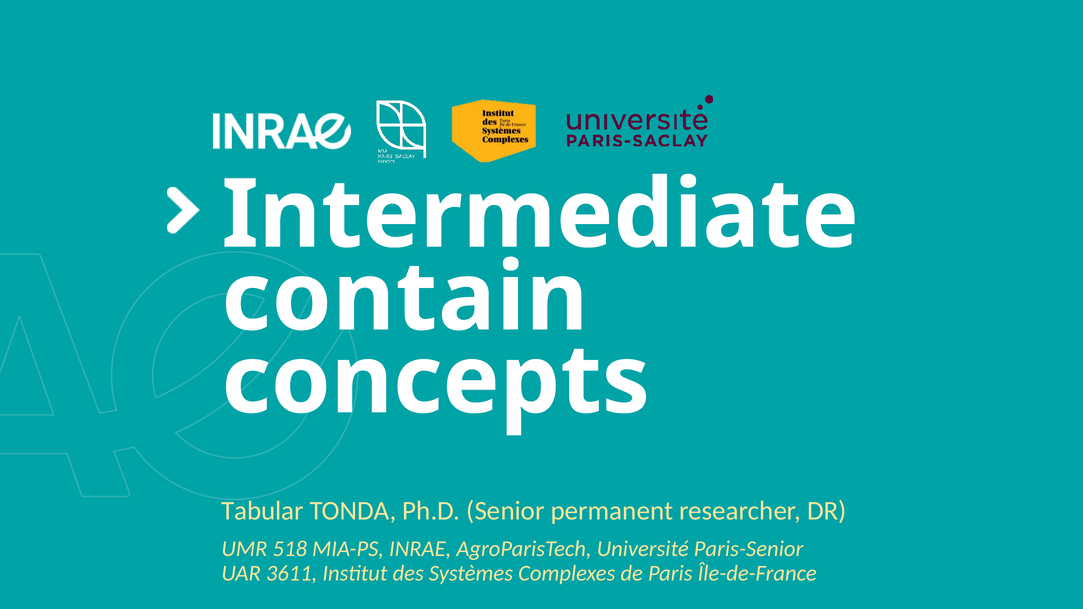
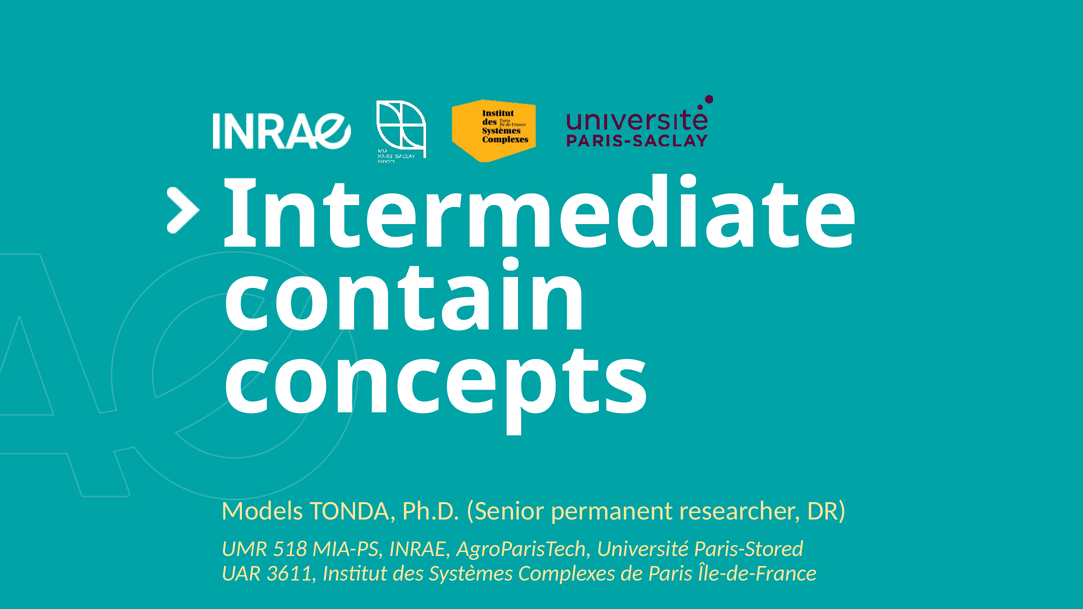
Tabular: Tabular -> Models
Paris-Senior: Paris-Senior -> Paris-Stored
